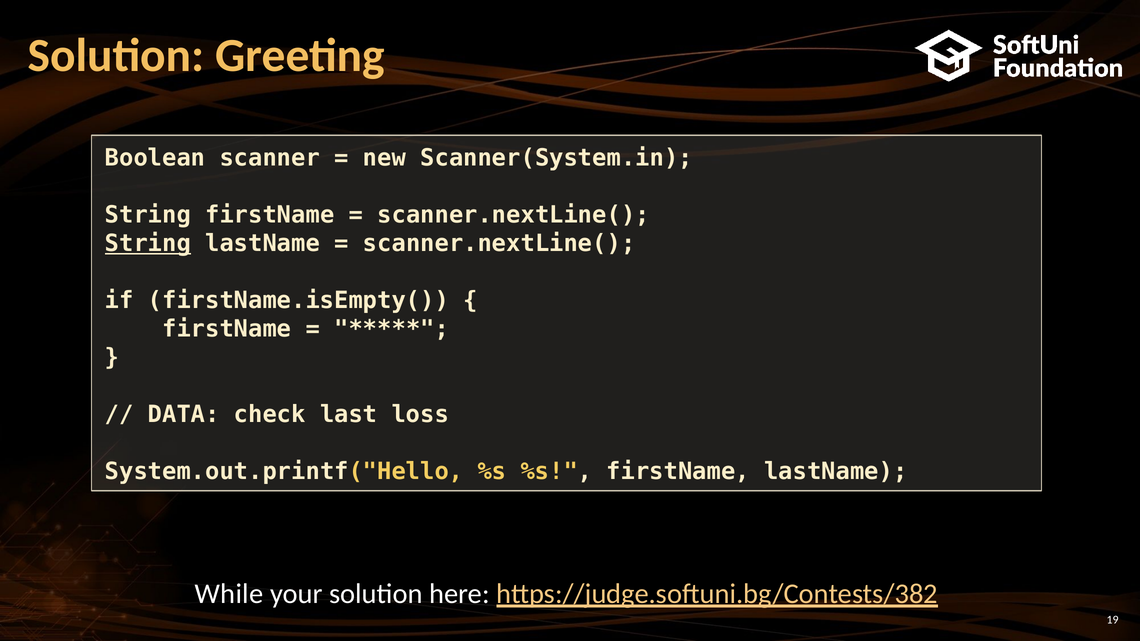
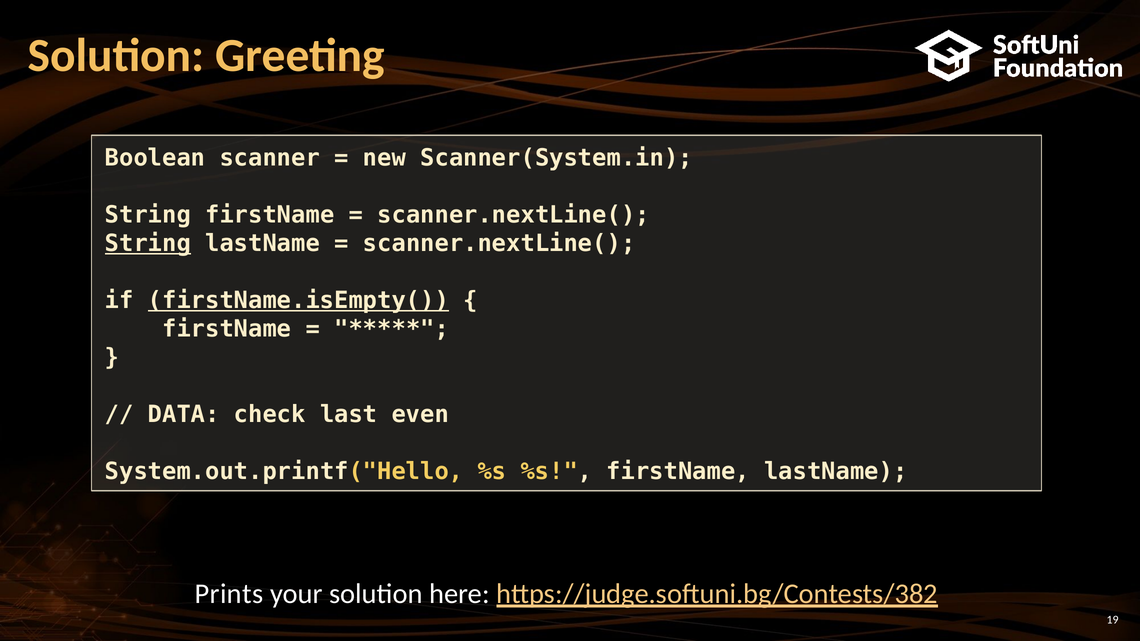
firstName.isEmpty( underline: none -> present
loss: loss -> even
While: While -> Prints
